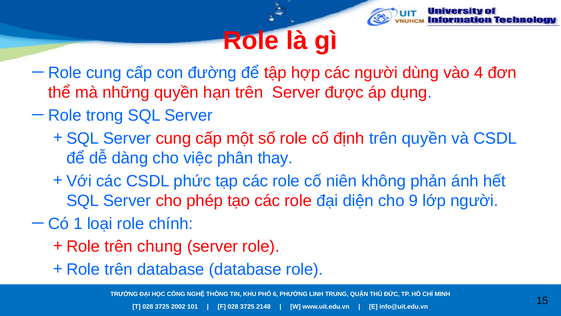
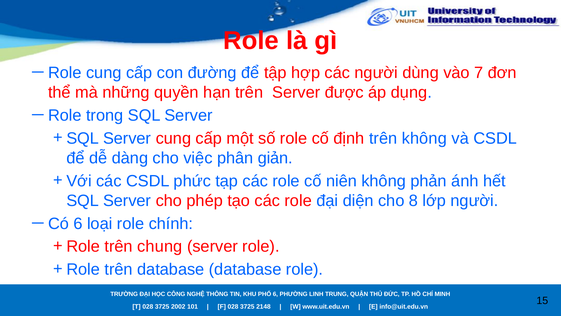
4: 4 -> 7
trên quyền: quyền -> không
thay: thay -> giản
9: 9 -> 8
Có 1: 1 -> 6
